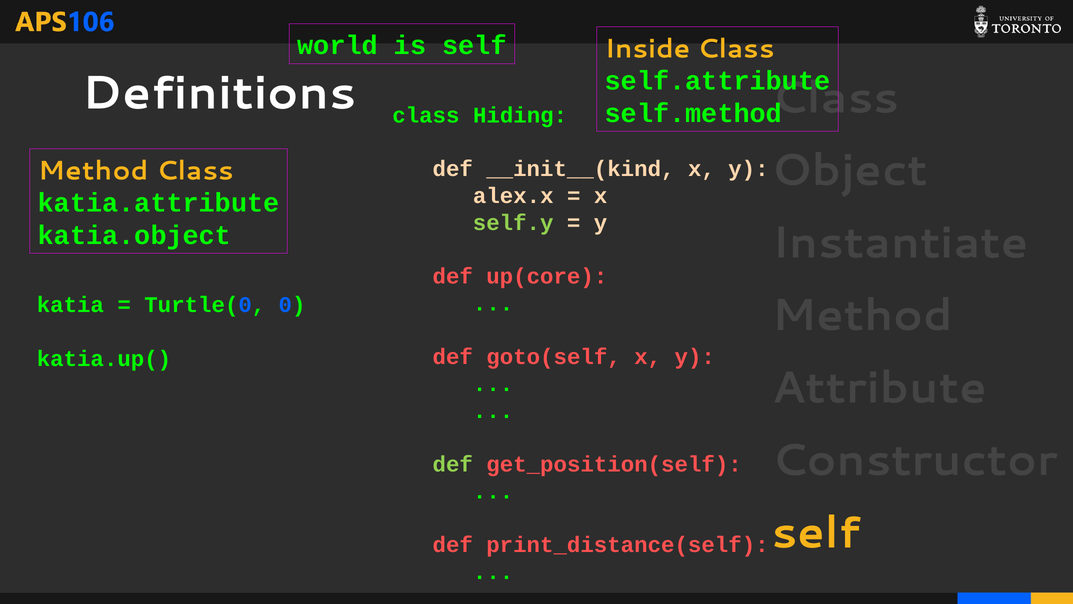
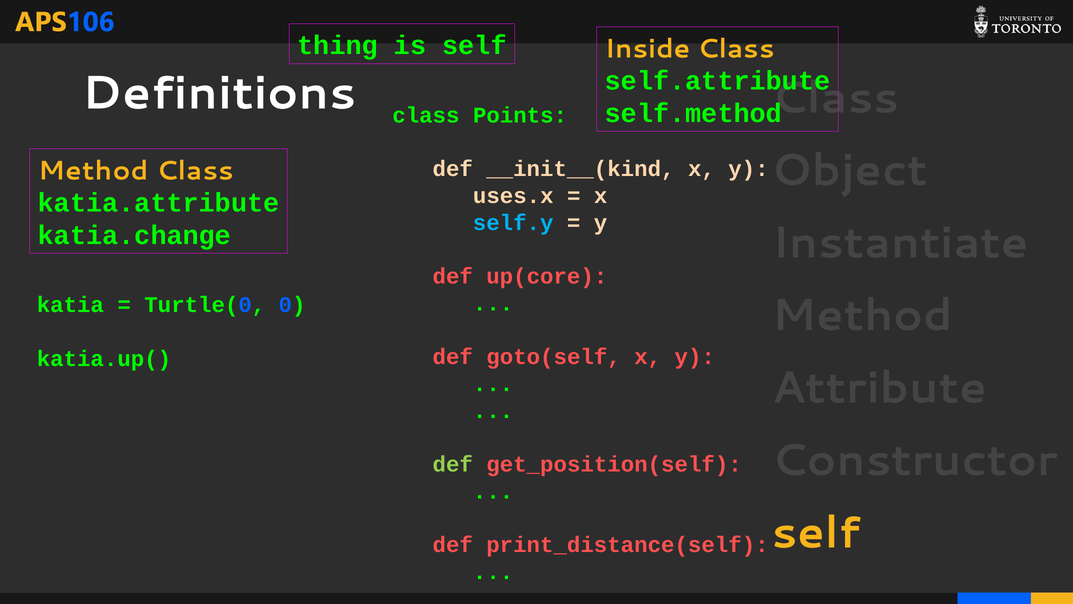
world: world -> thing
Hiding: Hiding -> Points
alex.x: alex.x -> uses.x
self.y colour: light green -> light blue
katia.object: katia.object -> katia.change
